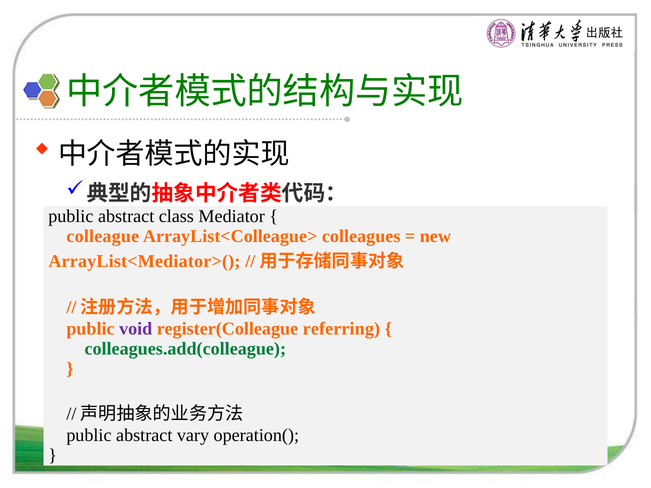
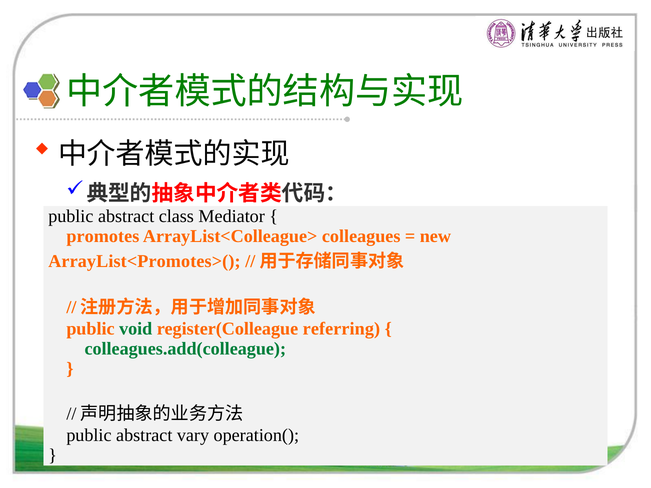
colleague: colleague -> promotes
ArrayList<Mediator>(: ArrayList<Mediator>( -> ArrayList<Promotes>(
void colour: purple -> green
